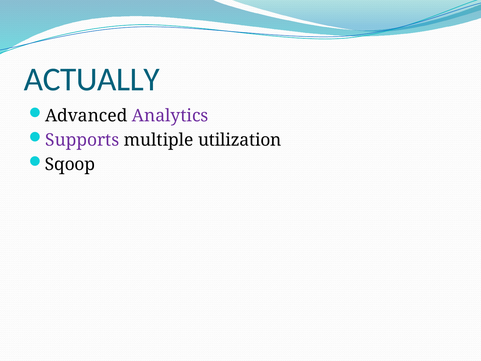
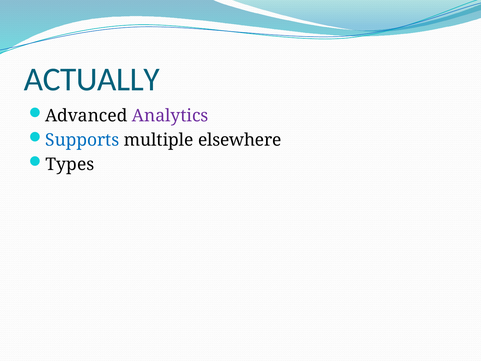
Supports colour: purple -> blue
utilization: utilization -> elsewhere
Sqoop: Sqoop -> Types
